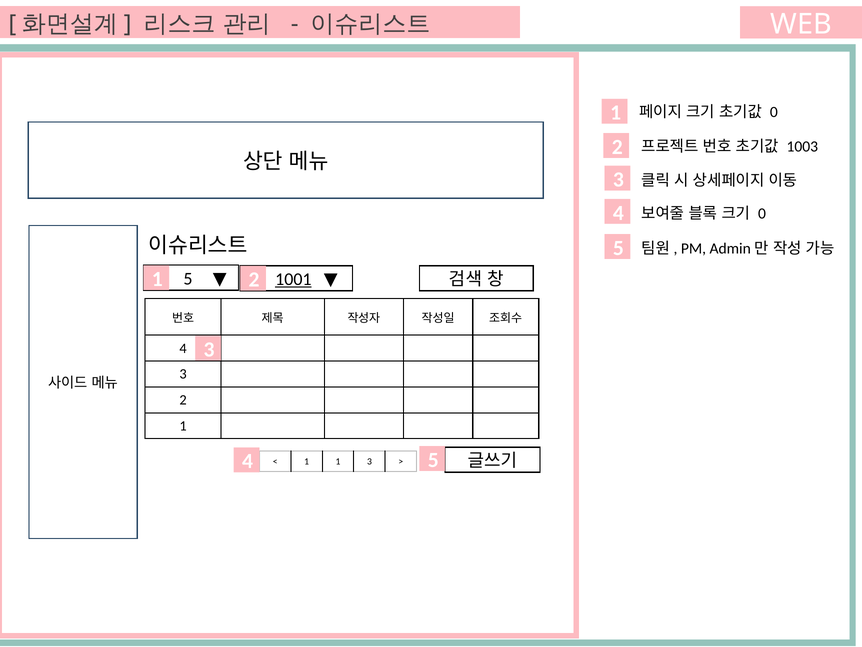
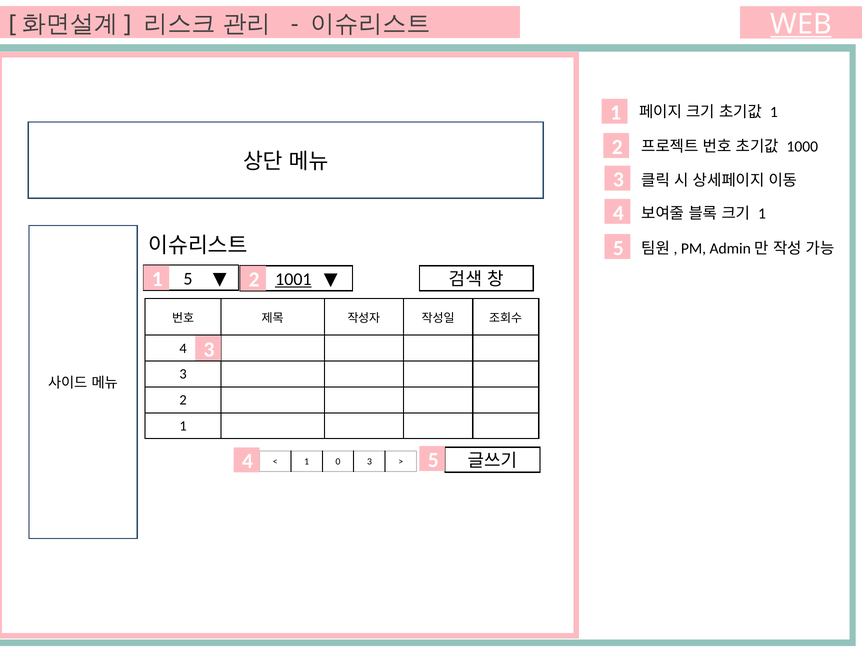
WEB underline: none -> present
0 at (774, 112): 0 -> 1
1003: 1003 -> 1000
0 at (762, 214): 0 -> 1
1 at (338, 461): 1 -> 0
